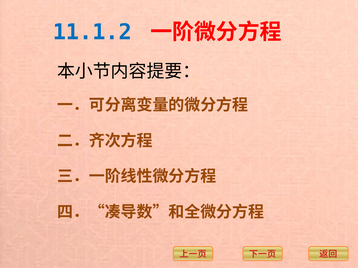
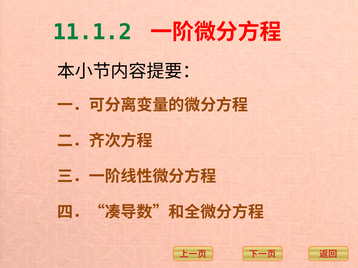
11.1.2 colour: blue -> green
